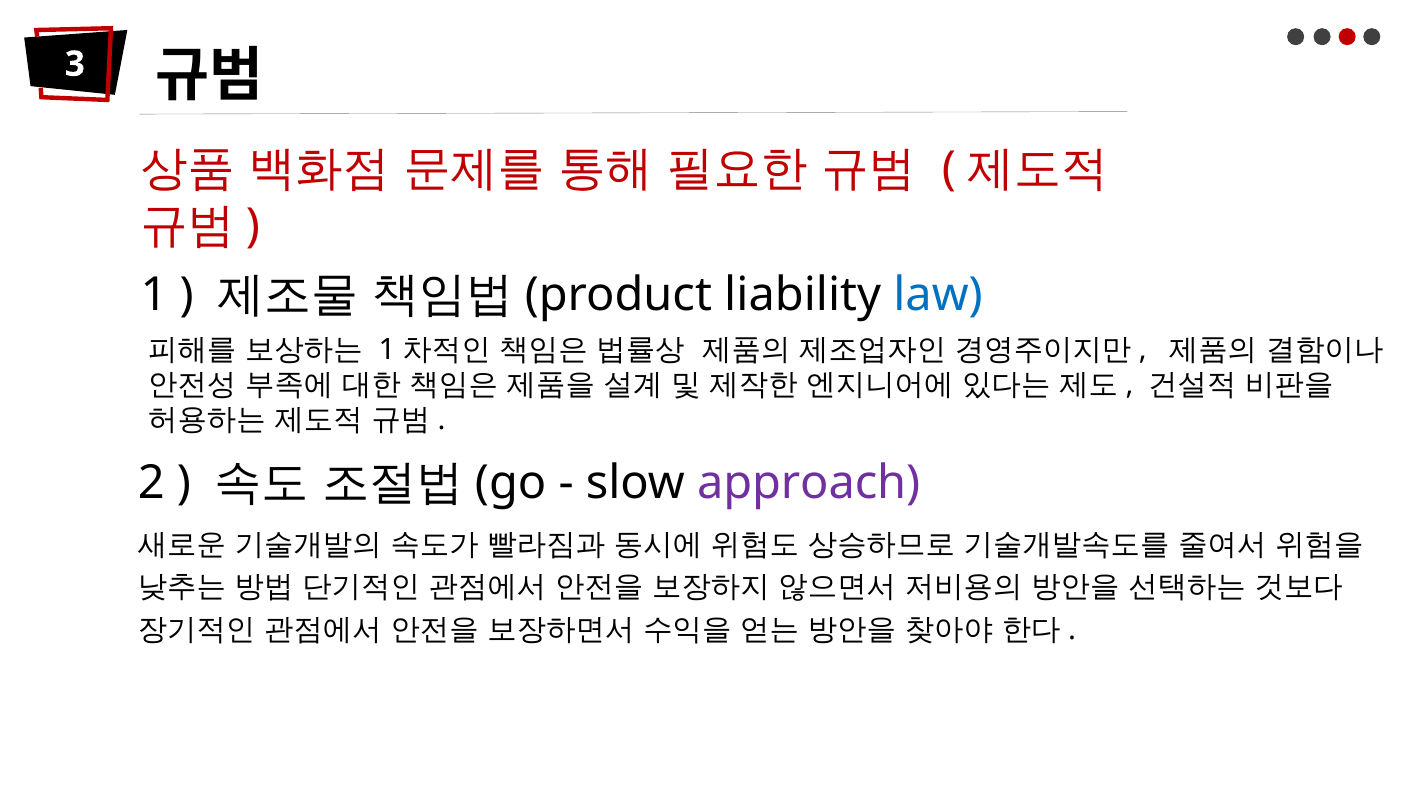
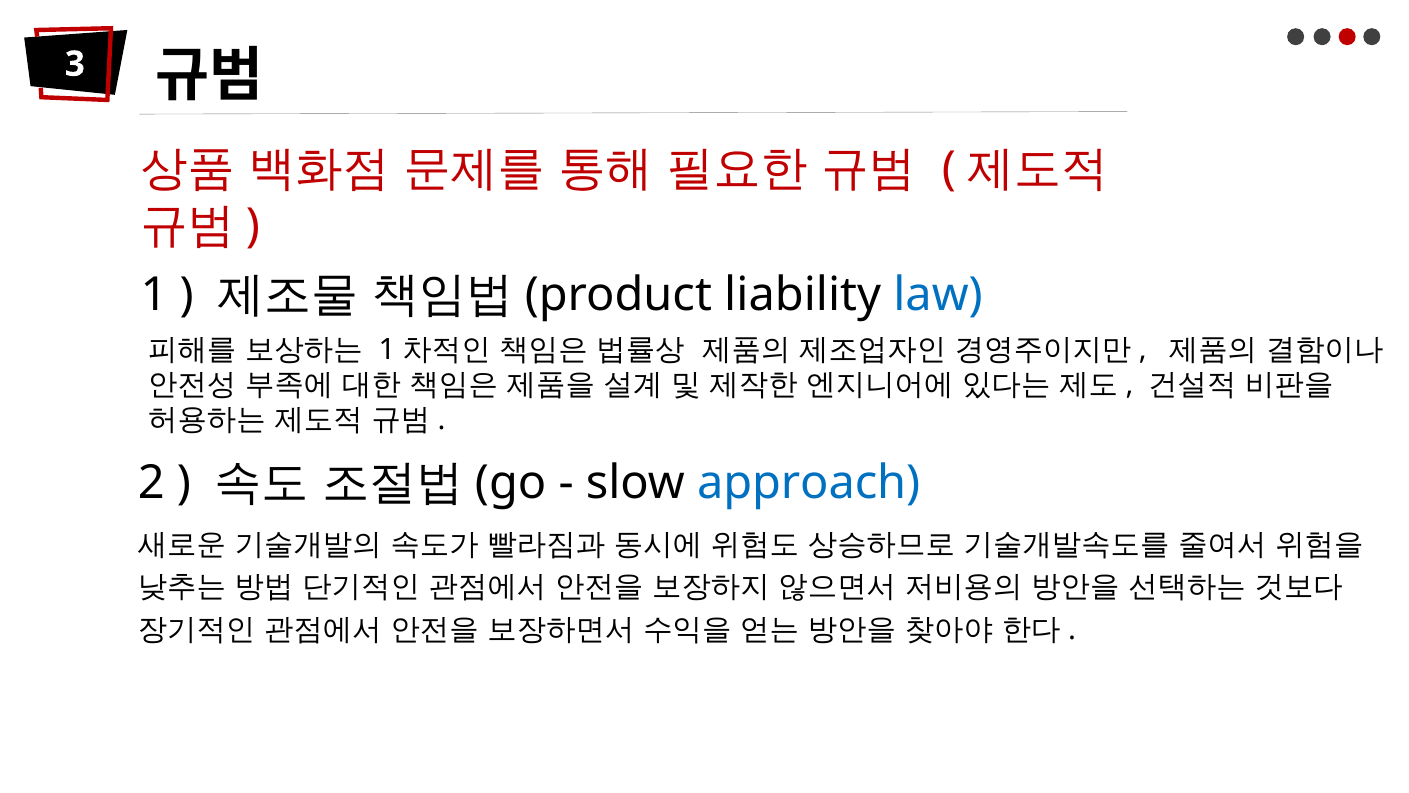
approach colour: purple -> blue
